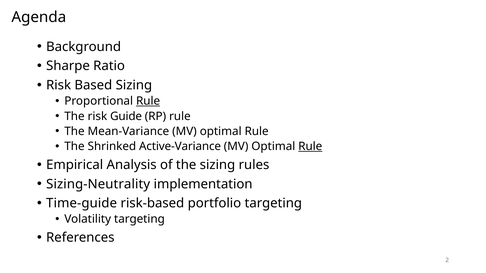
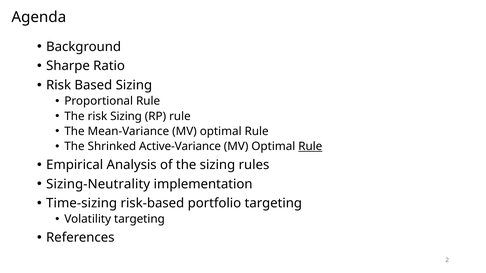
Rule at (148, 101) underline: present -> none
risk Guide: Guide -> Sizing
Time-guide: Time-guide -> Time-sizing
